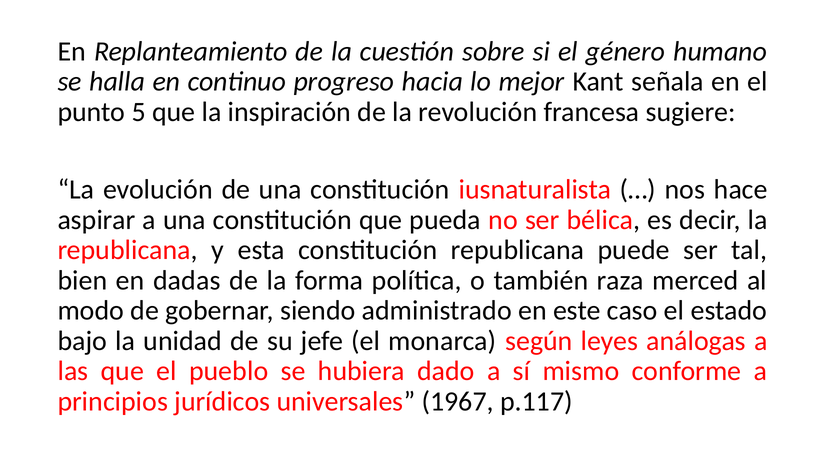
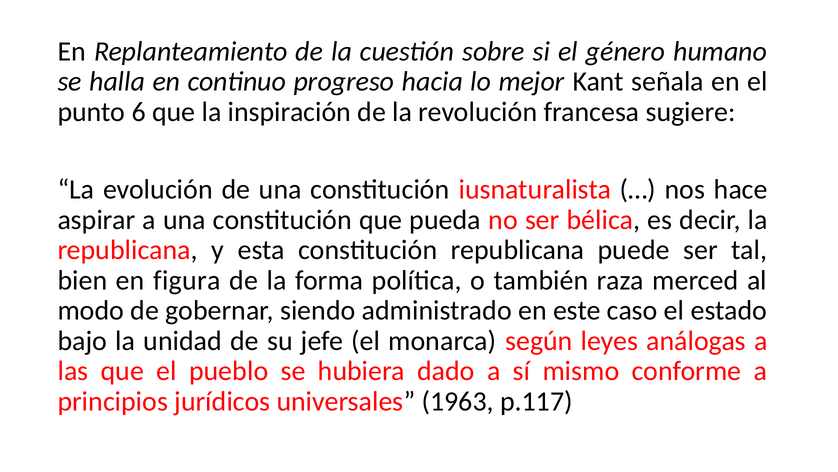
5: 5 -> 6
dadas: dadas -> figura
1967: 1967 -> 1963
